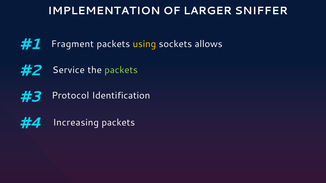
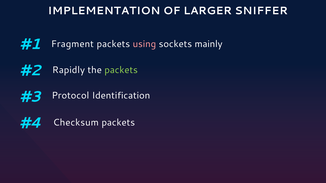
using colour: yellow -> pink
allows: allows -> mainly
Service: Service -> Rapidly
Increasing: Increasing -> Checksum
